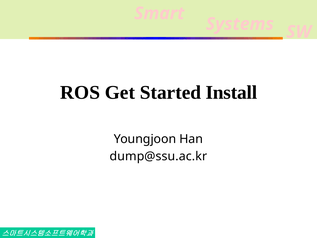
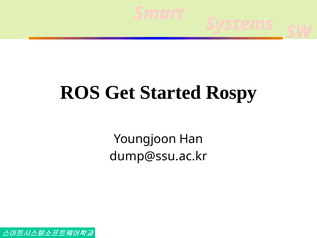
Install: Install -> Rospy
